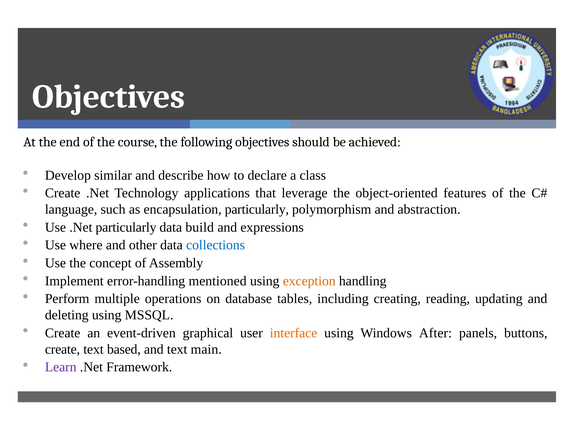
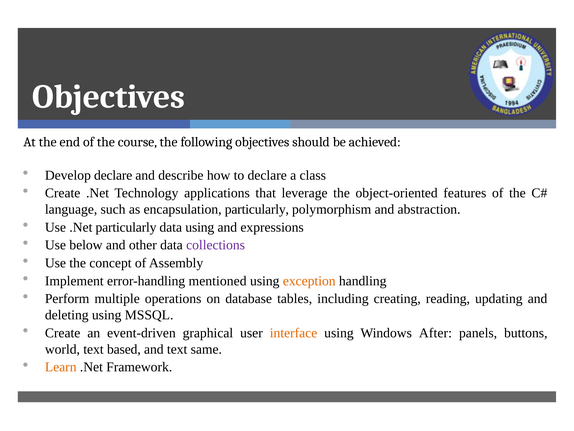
Develop similar: similar -> declare
data build: build -> using
where: where -> below
collections colour: blue -> purple
create at (62, 349): create -> world
main: main -> same
Learn colour: purple -> orange
